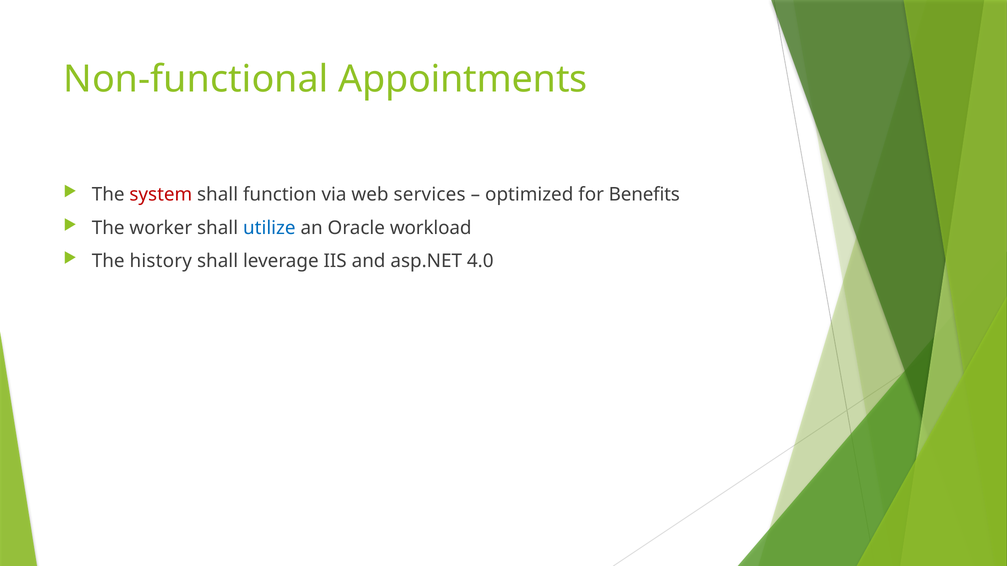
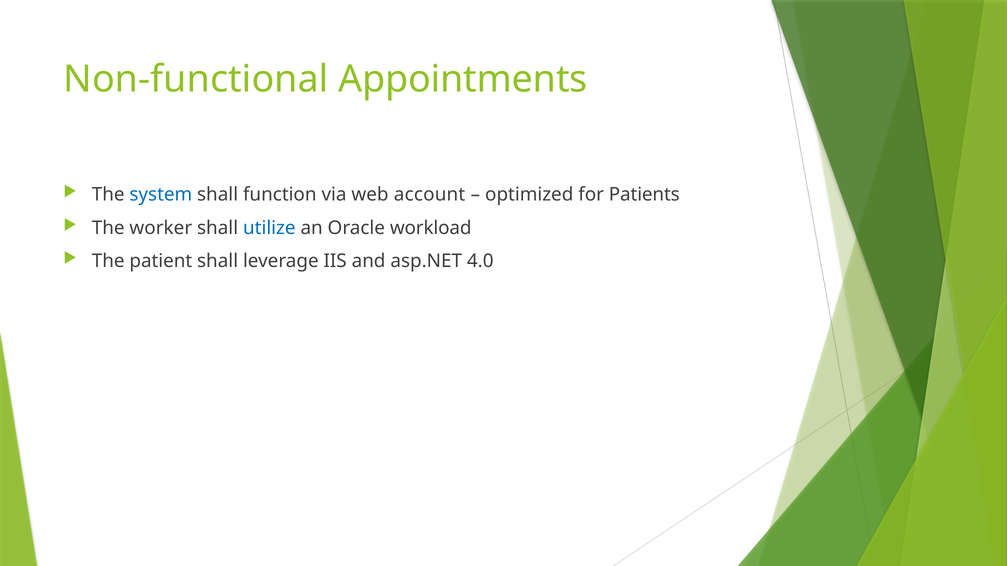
system colour: red -> blue
services: services -> account
Benefits: Benefits -> Patients
history: history -> patient
